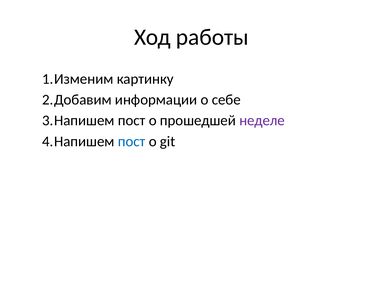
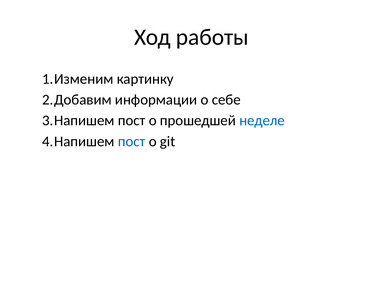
неделе colour: purple -> blue
